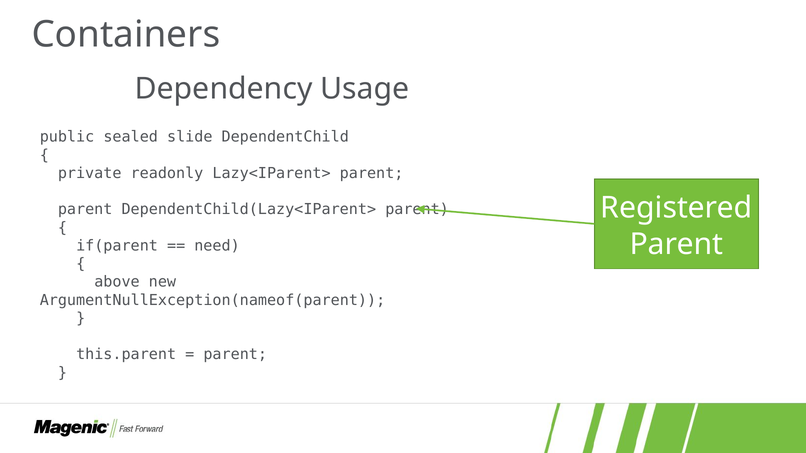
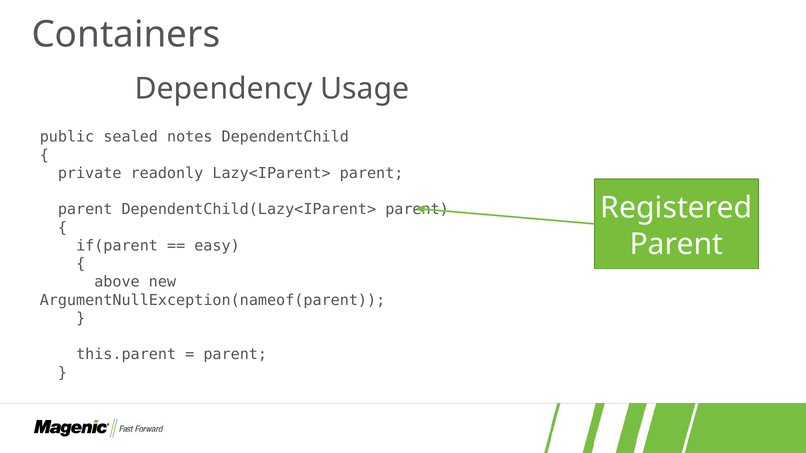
slide: slide -> notes
need: need -> easy
